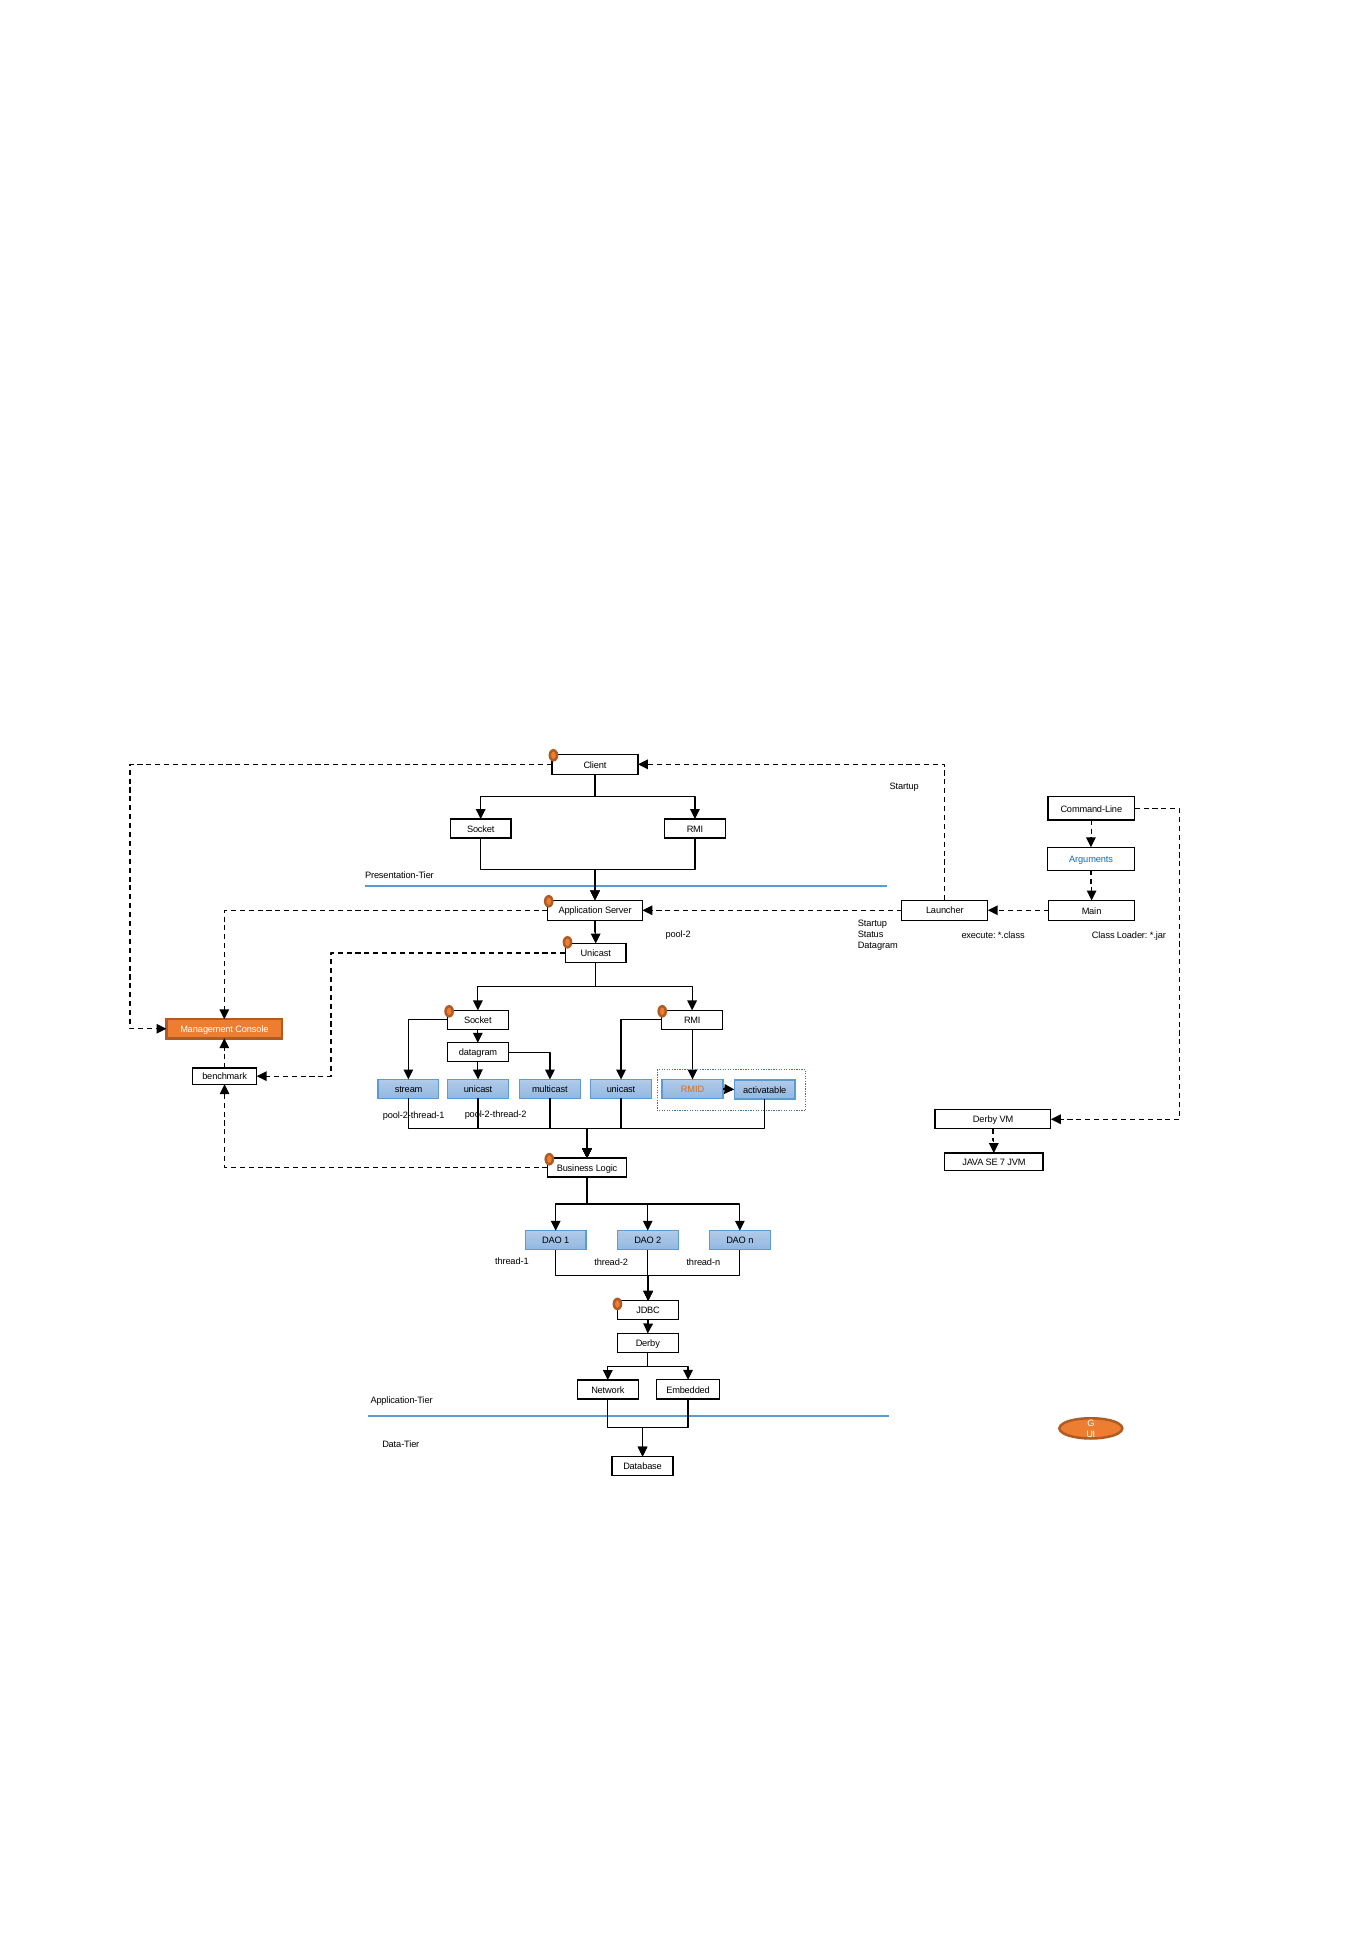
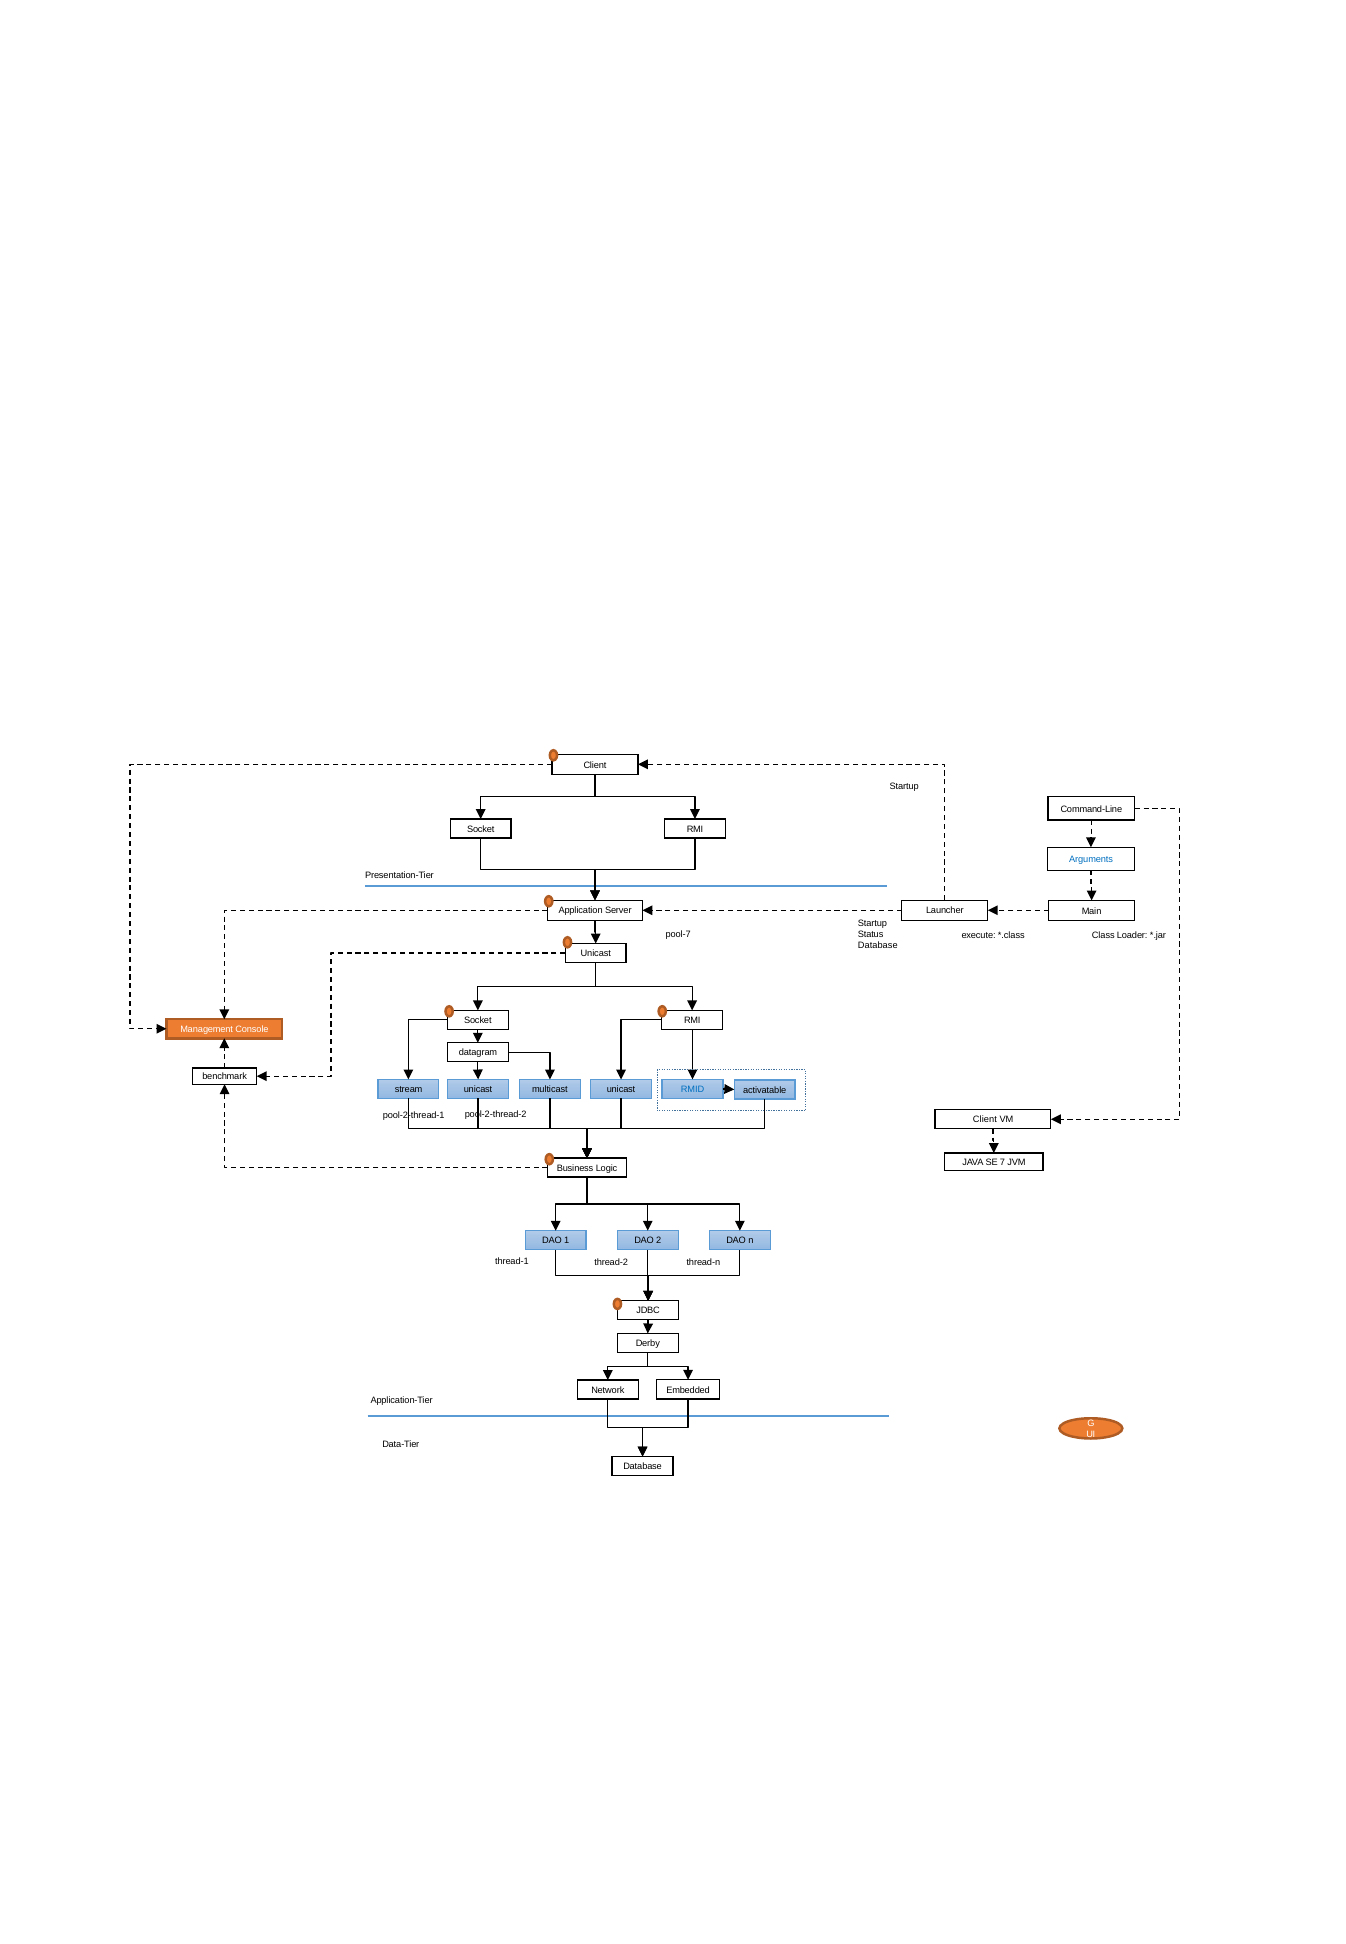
pool-2: pool-2 -> pool-7
Datagram at (878, 946): Datagram -> Database
RMID colour: orange -> blue
Derby at (985, 1120): Derby -> Client
